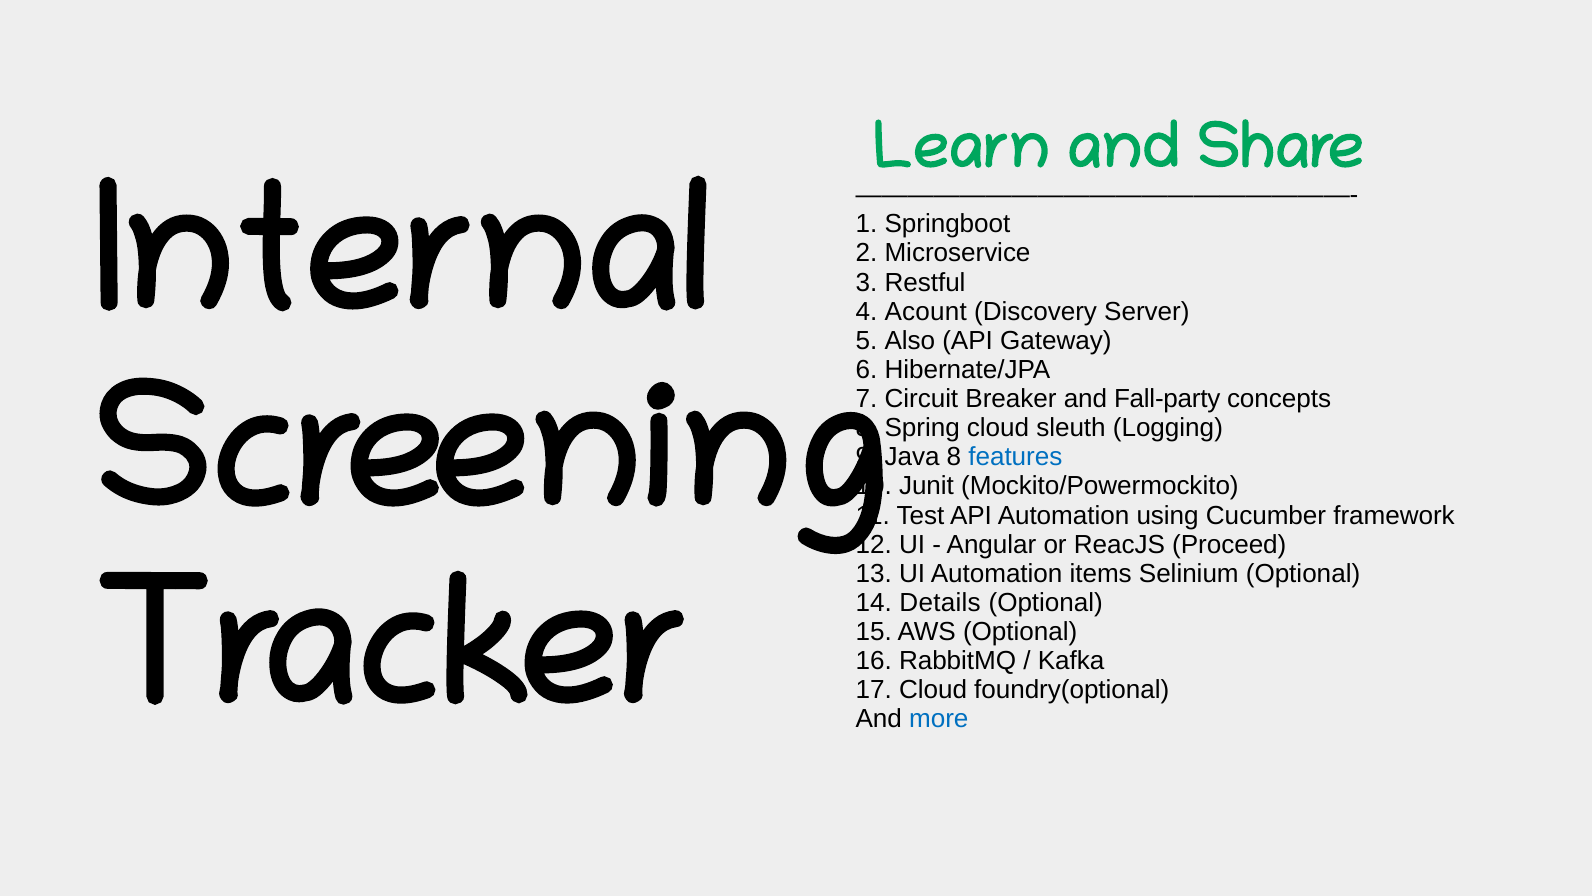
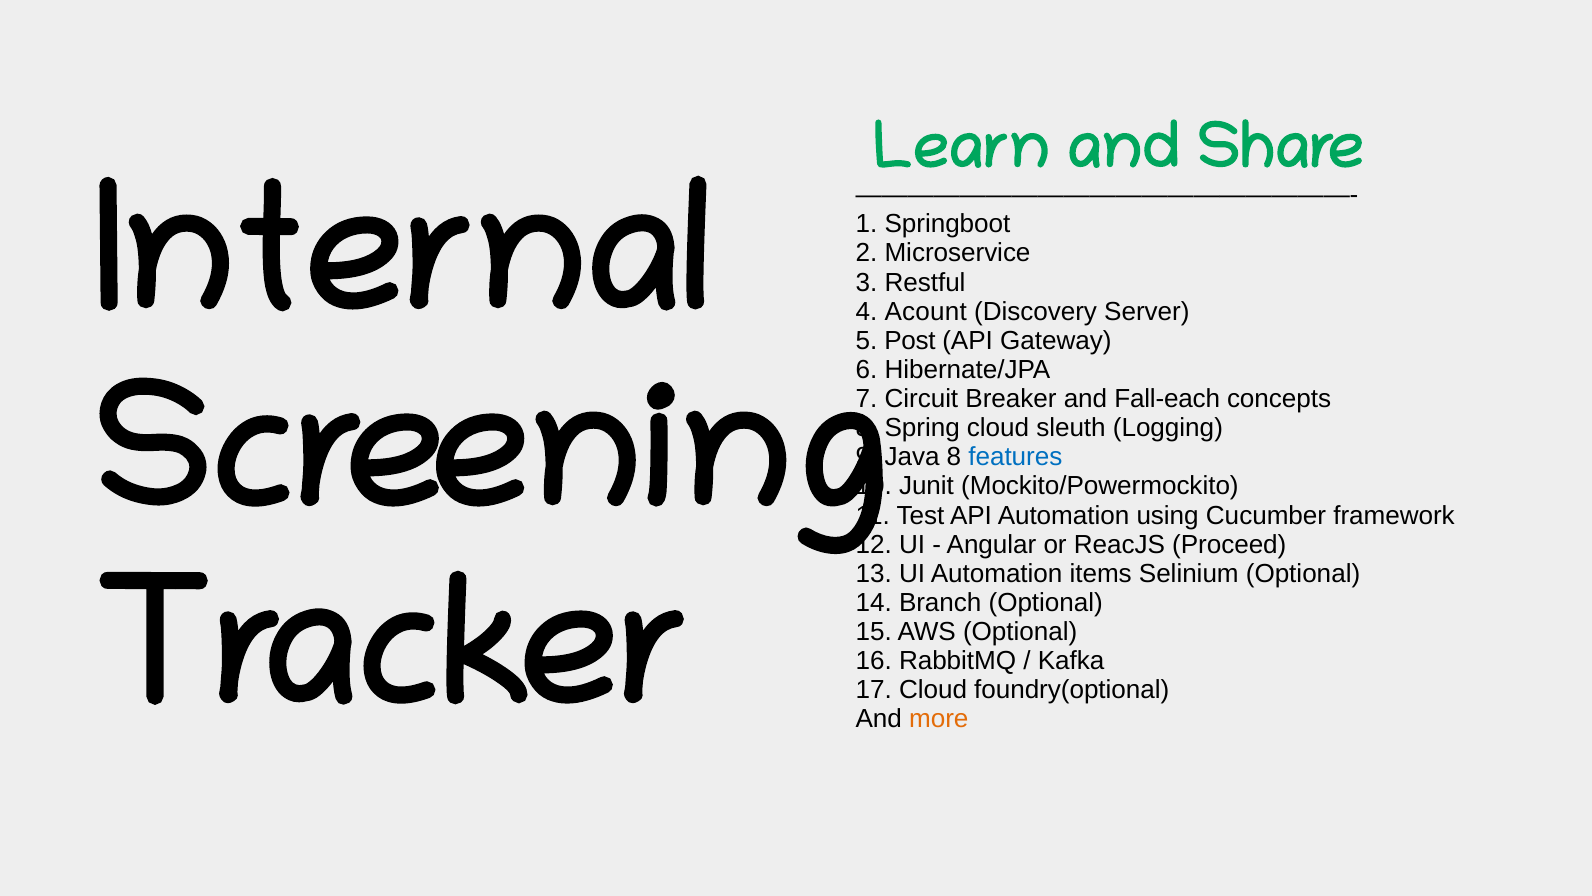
Also: Also -> Post
Fall-party: Fall-party -> Fall-each
Details: Details -> Branch
more colour: blue -> orange
